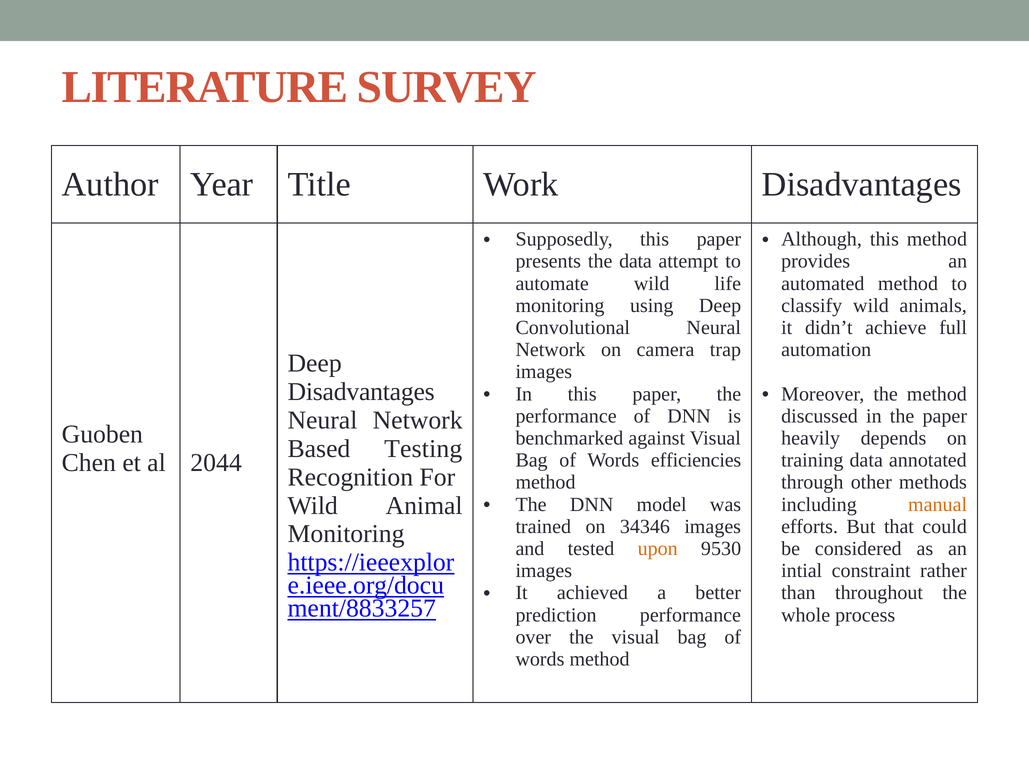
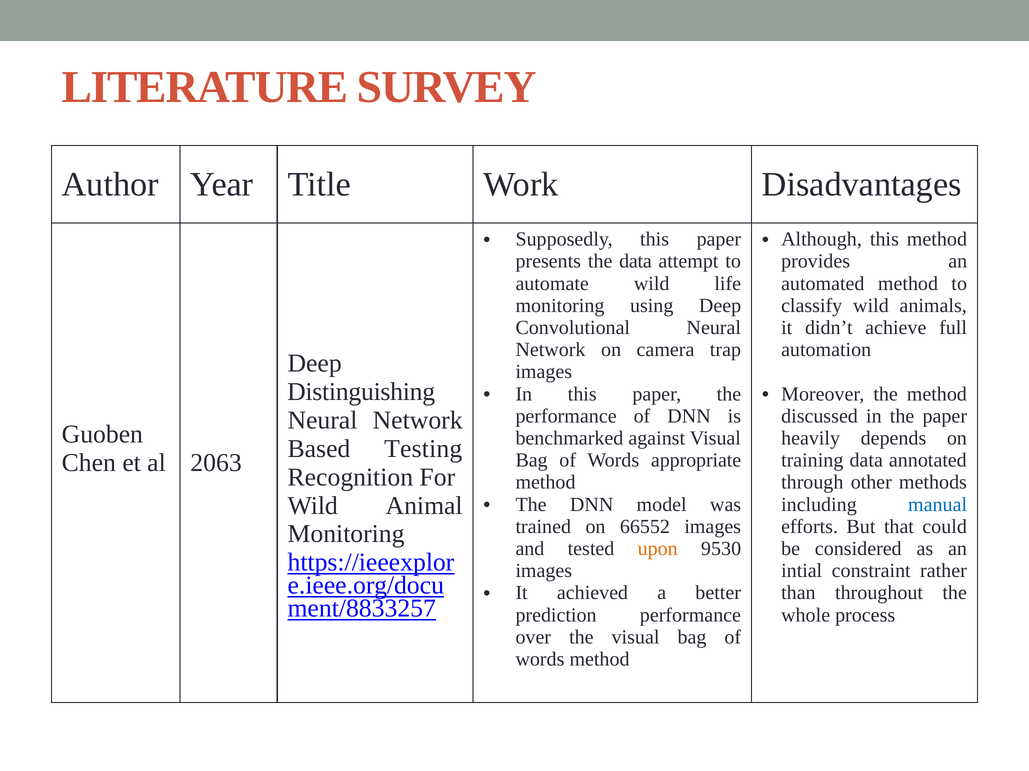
Disadvantages at (361, 392): Disadvantages -> Distinguishing
2044: 2044 -> 2063
efficiencies: efficiencies -> appropriate
manual colour: orange -> blue
34346: 34346 -> 66552
